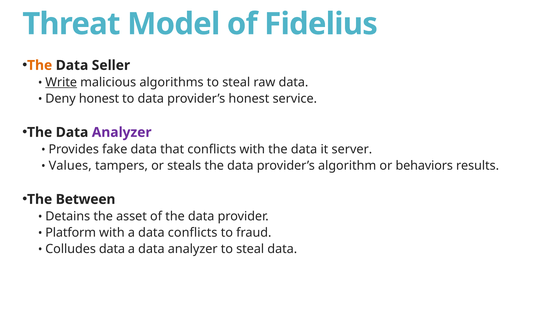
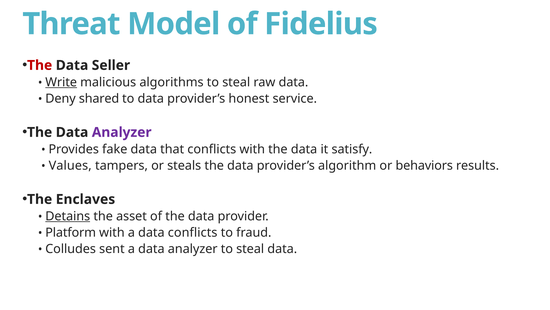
The at (40, 65) colour: orange -> red
Deny honest: honest -> shared
server: server -> satisfy
Between: Between -> Enclaves
Detains underline: none -> present
Colludes data: data -> sent
